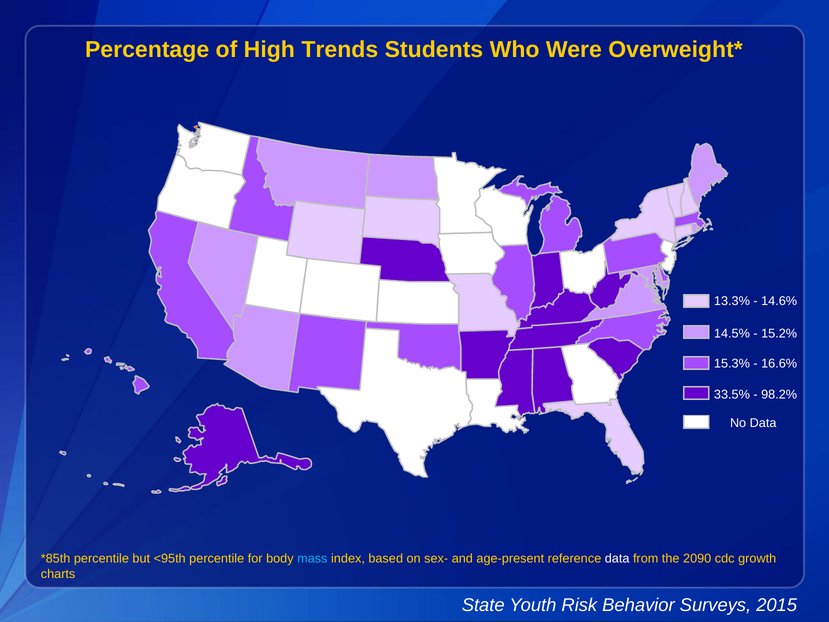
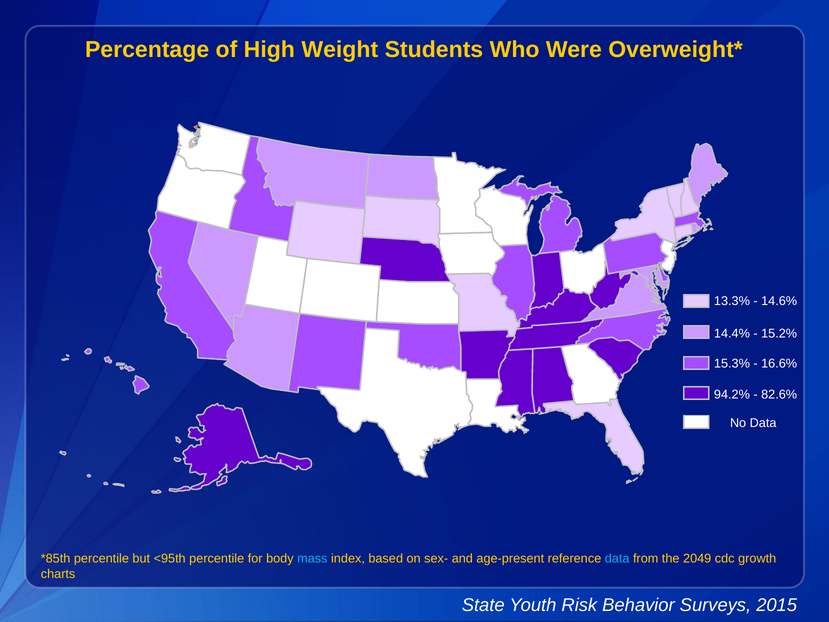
Trends: Trends -> Weight
14.5%: 14.5% -> 14.4%
33.5%: 33.5% -> 94.2%
98.2%: 98.2% -> 82.6%
data at (617, 559) colour: white -> light blue
2090: 2090 -> 2049
